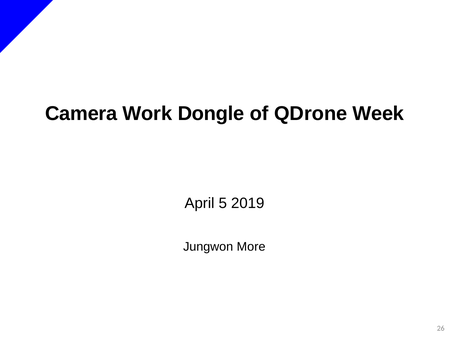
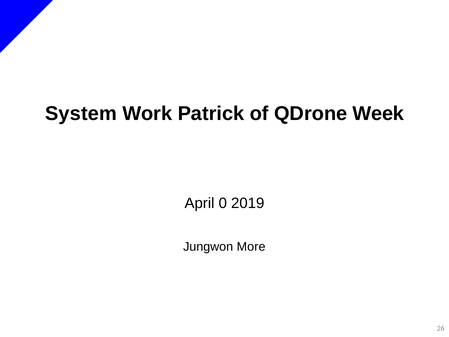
Camera: Camera -> System
Dongle: Dongle -> Patrick
5: 5 -> 0
